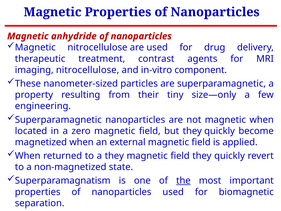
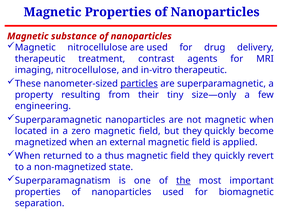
anhydride: anhydride -> substance
in-vitro component: component -> therapeutic
particles underline: none -> present
a they: they -> thus
